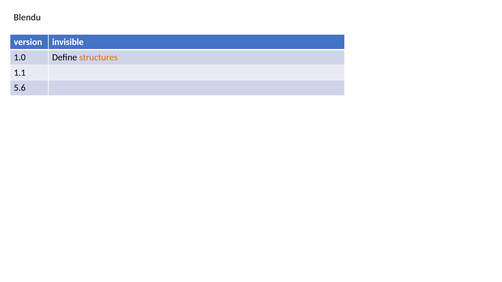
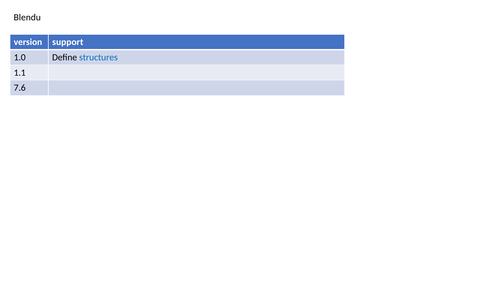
invisible: invisible -> support
structures colour: orange -> blue
5.6: 5.6 -> 7.6
